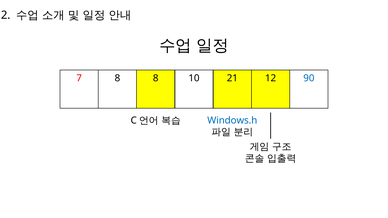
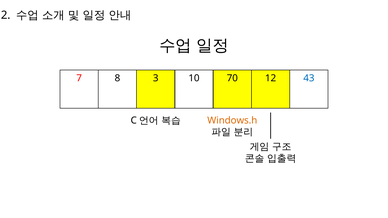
8 8: 8 -> 3
21: 21 -> 70
90: 90 -> 43
Windows.h colour: blue -> orange
